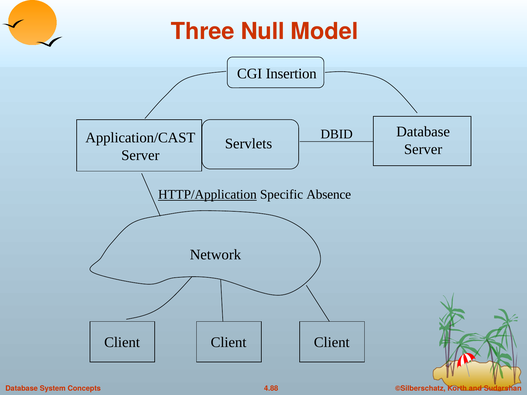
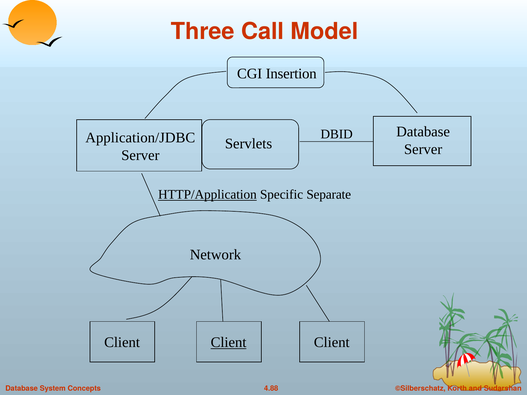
Null: Null -> Call
Application/CAST: Application/CAST -> Application/JDBC
Absence: Absence -> Separate
Client at (229, 343) underline: none -> present
